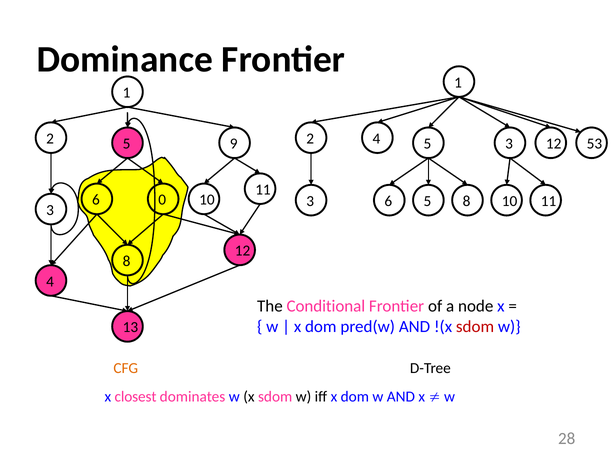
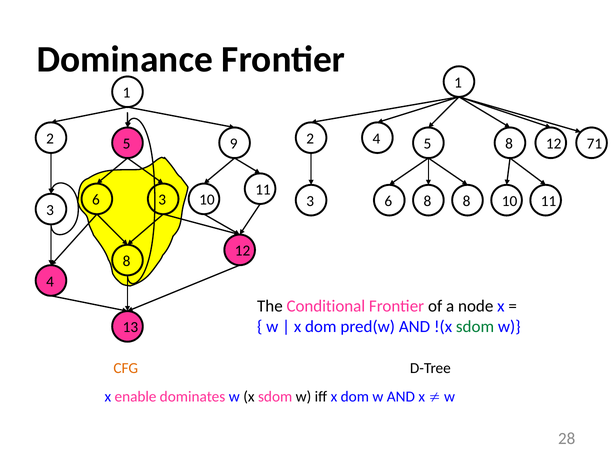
4 3: 3 -> 8
53: 53 -> 71
6 0: 0 -> 3
6 5: 5 -> 8
sdom at (475, 327) colour: red -> green
closest: closest -> enable
